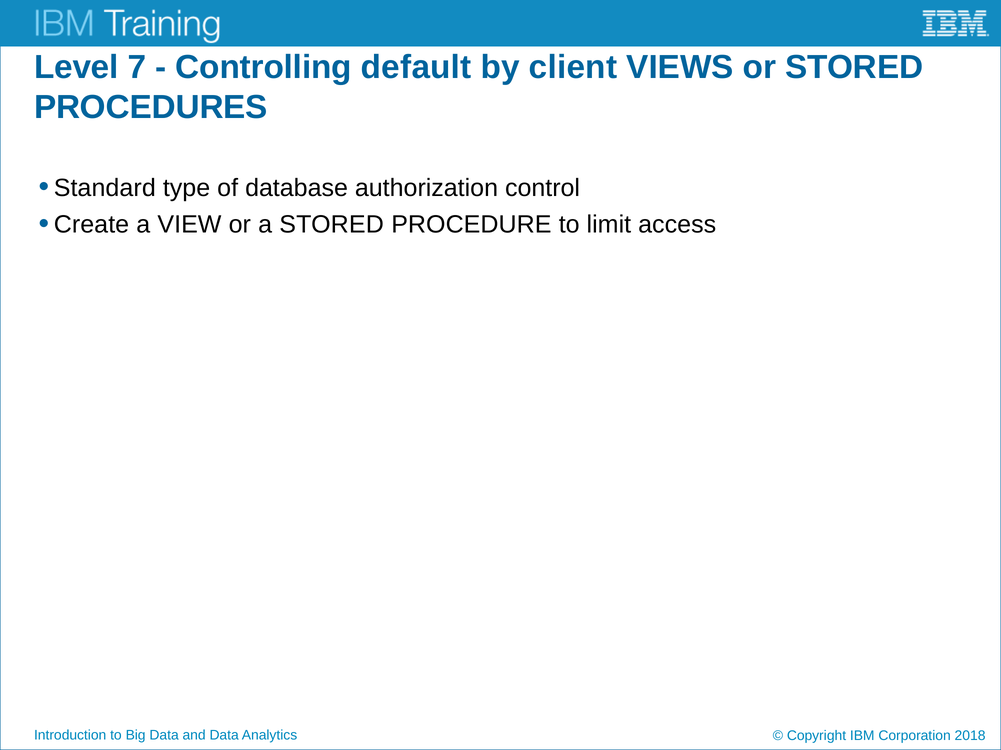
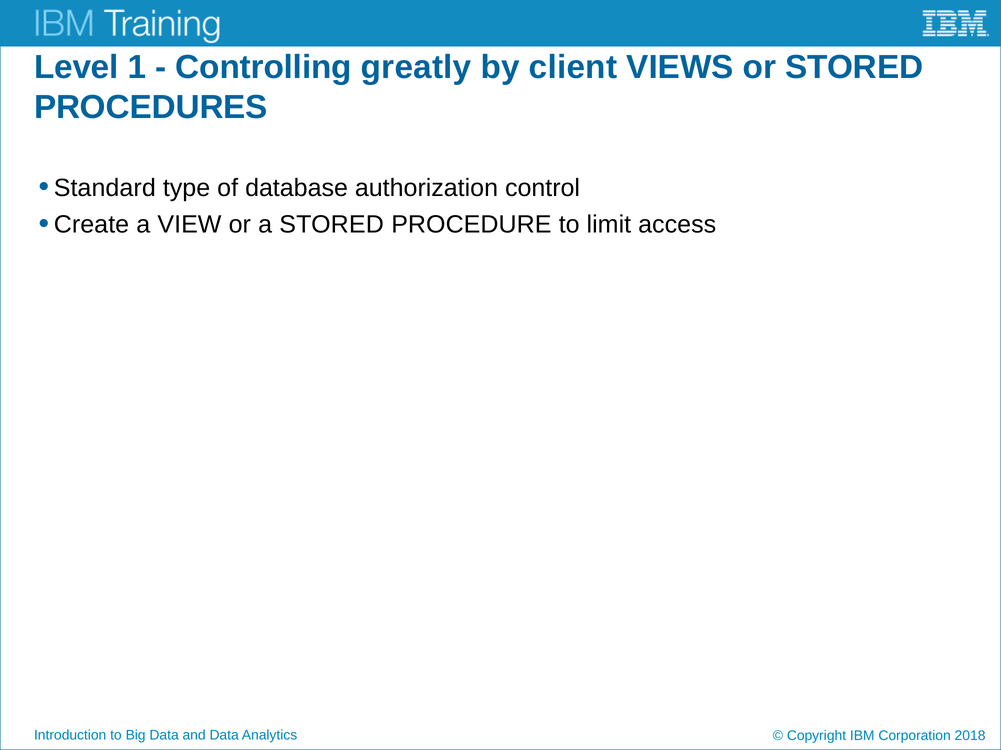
7: 7 -> 1
default: default -> greatly
